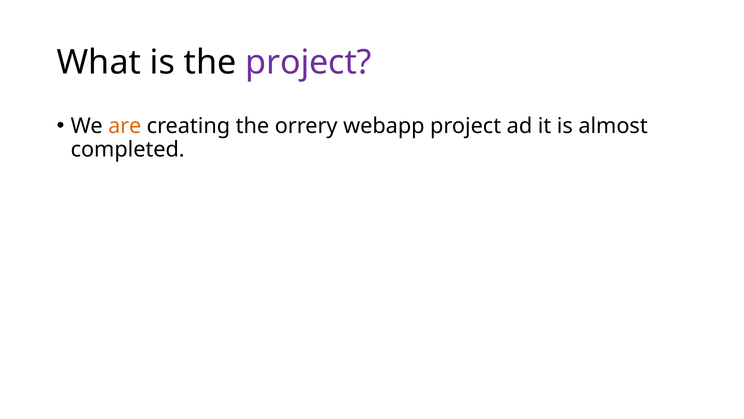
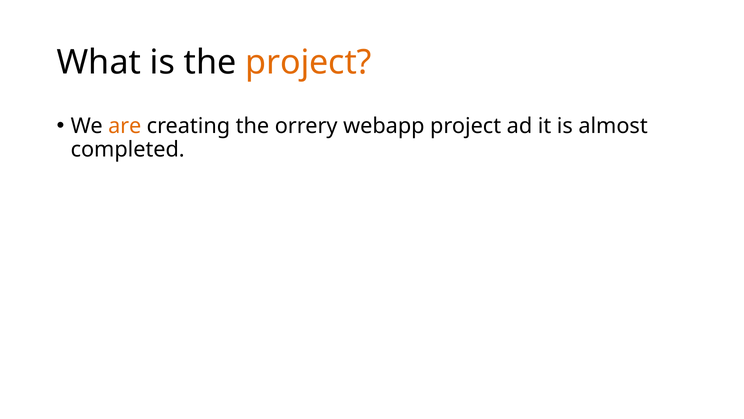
project at (308, 62) colour: purple -> orange
